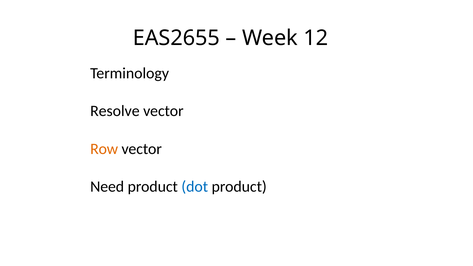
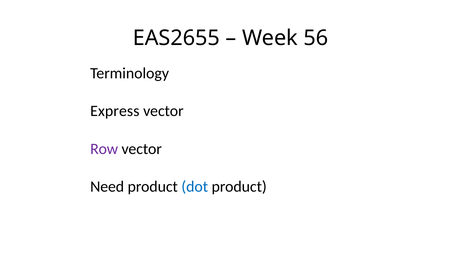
12: 12 -> 56
Resolve: Resolve -> Express
Row colour: orange -> purple
